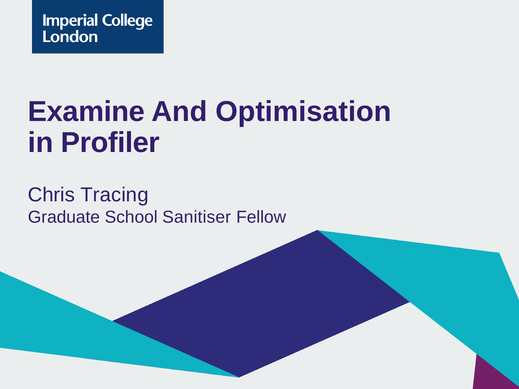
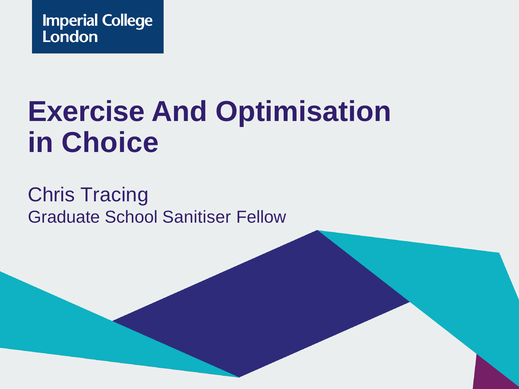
Examine: Examine -> Exercise
Profiler: Profiler -> Choice
